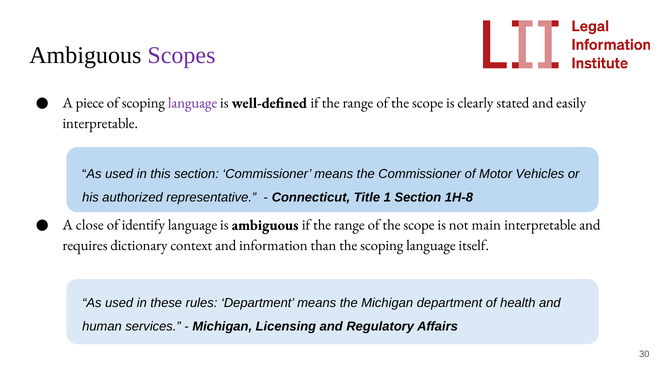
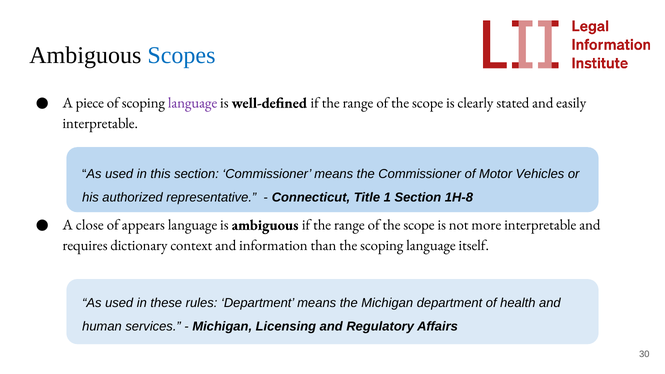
Scopes colour: purple -> blue
identify: identify -> appears
main: main -> more
